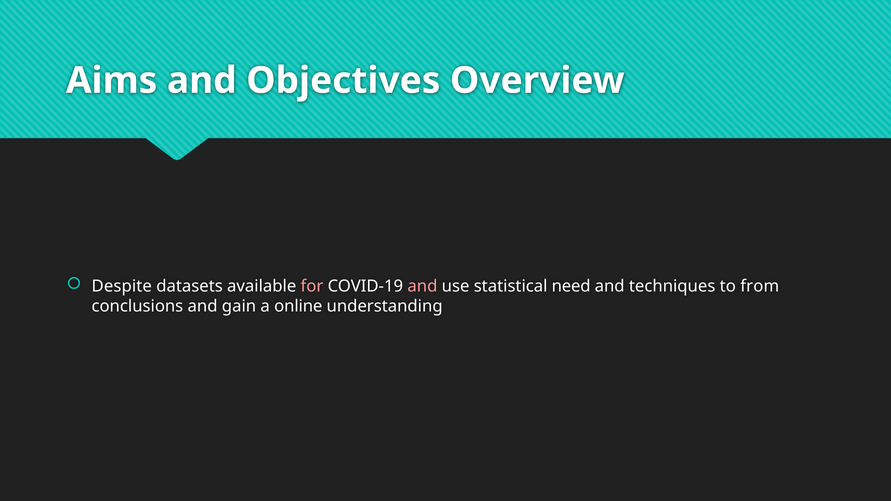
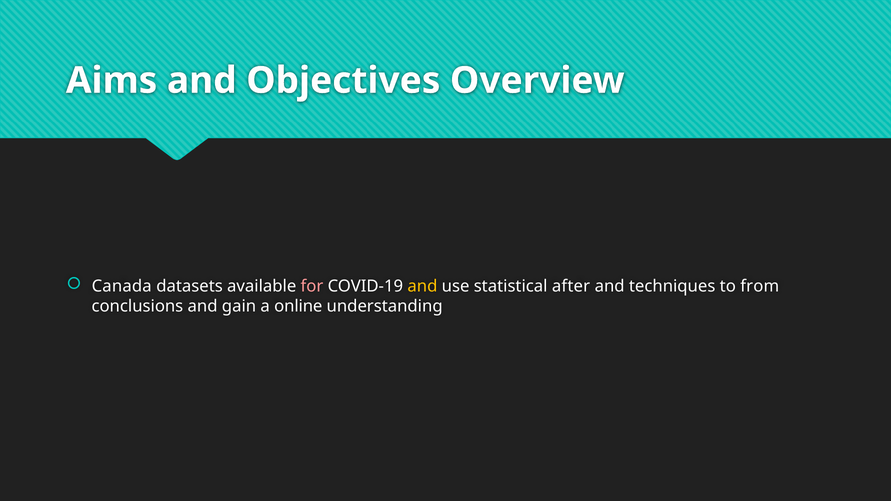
Despite: Despite -> Canada
and at (422, 286) colour: pink -> yellow
need: need -> after
